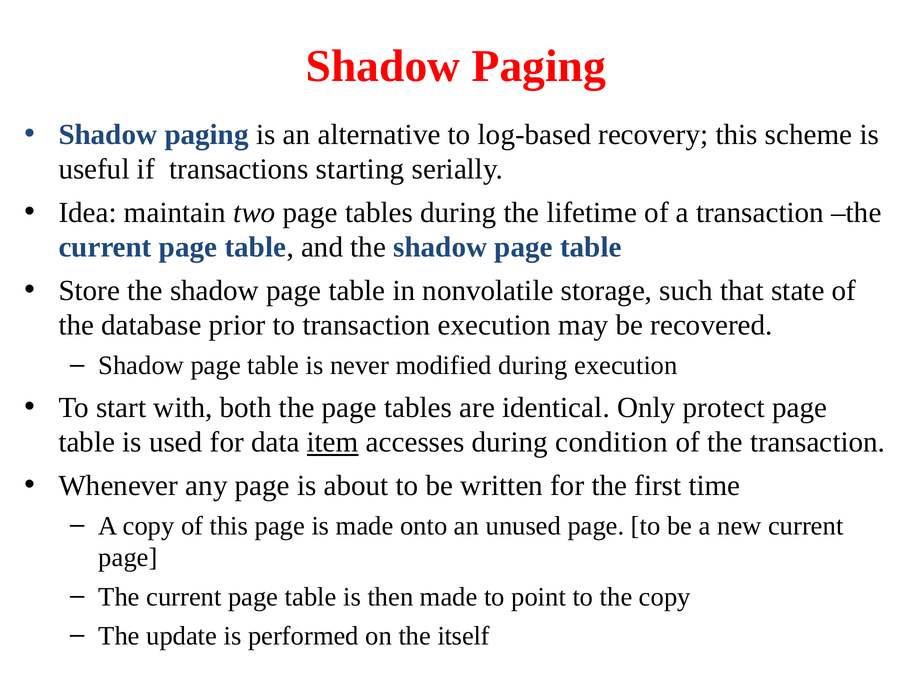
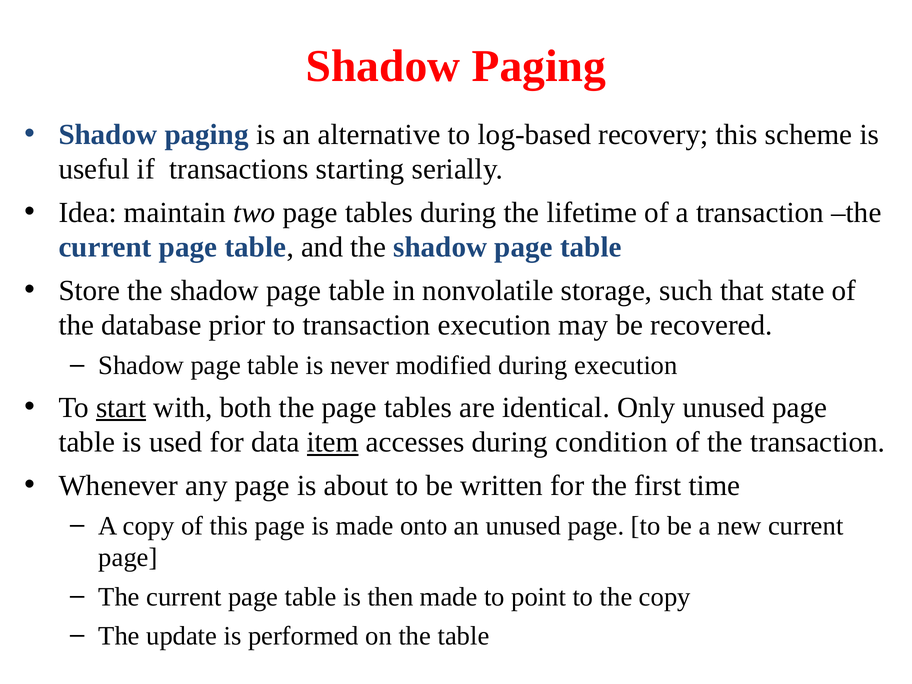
start underline: none -> present
Only protect: protect -> unused
the itself: itself -> table
